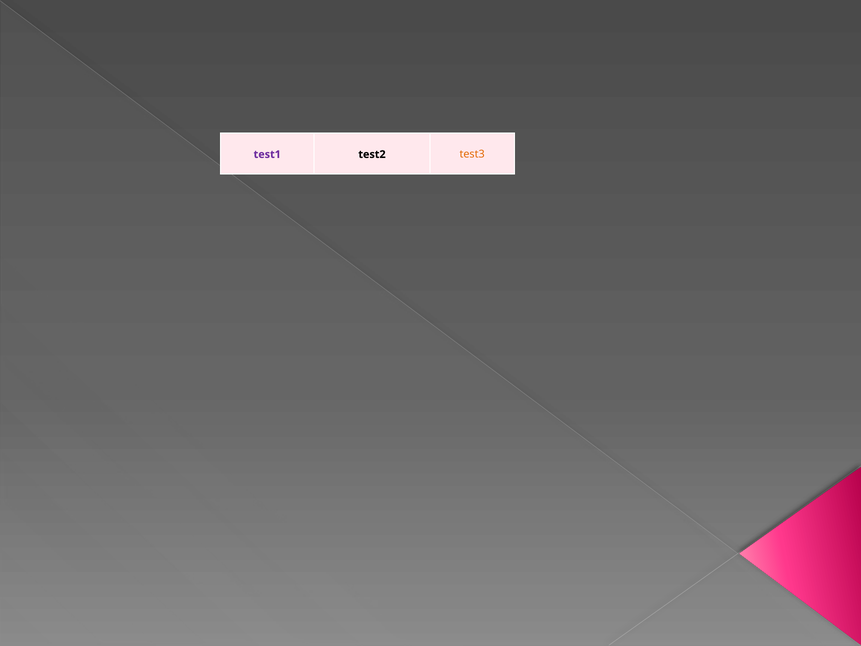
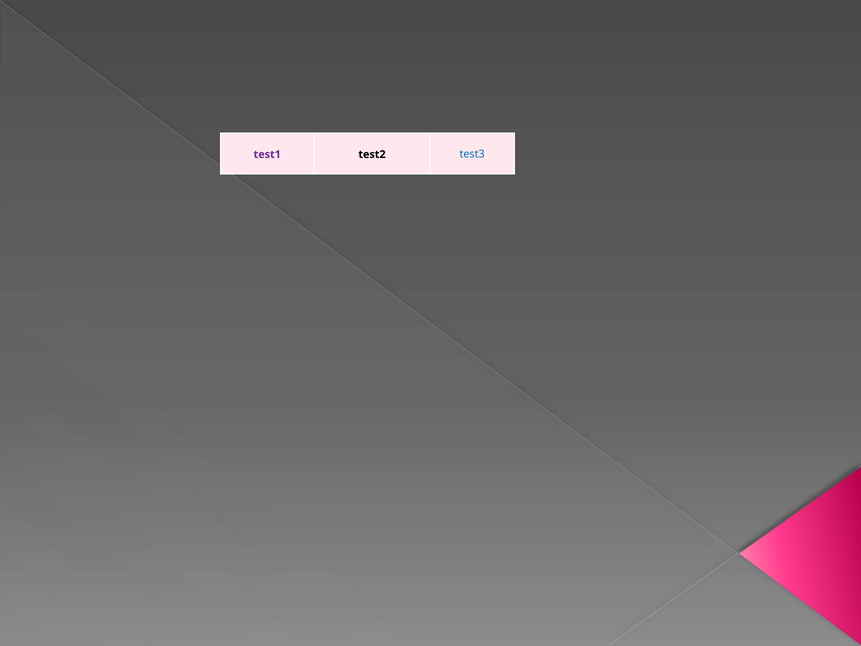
test3 colour: orange -> blue
